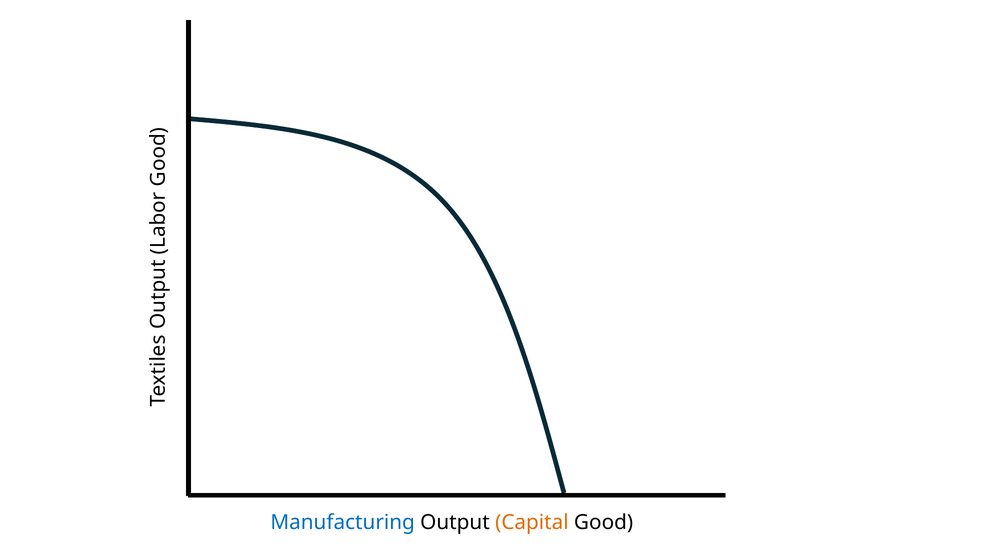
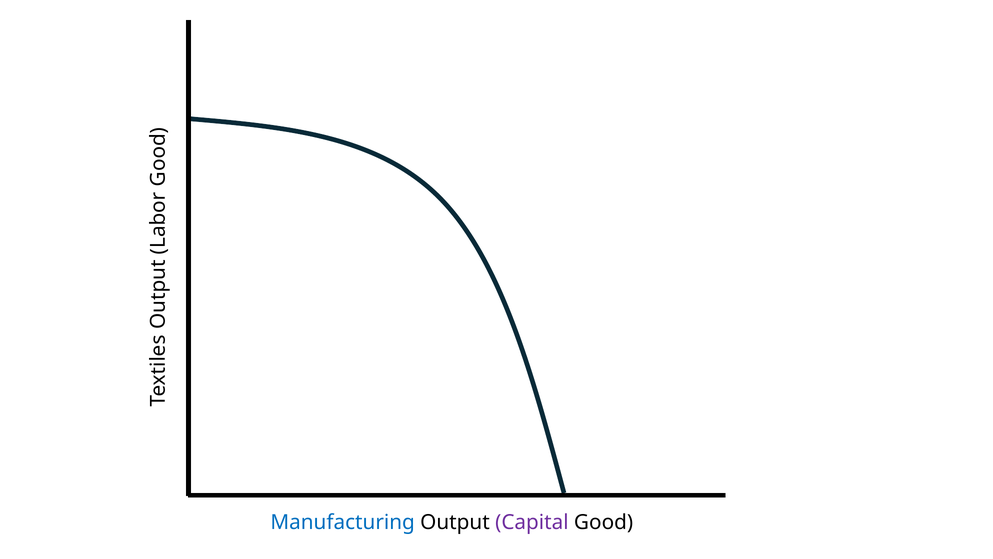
Capital colour: orange -> purple
